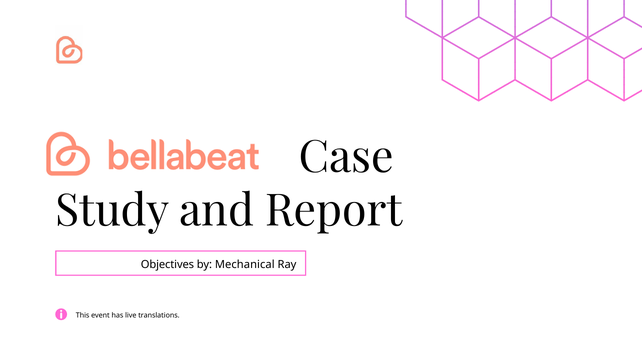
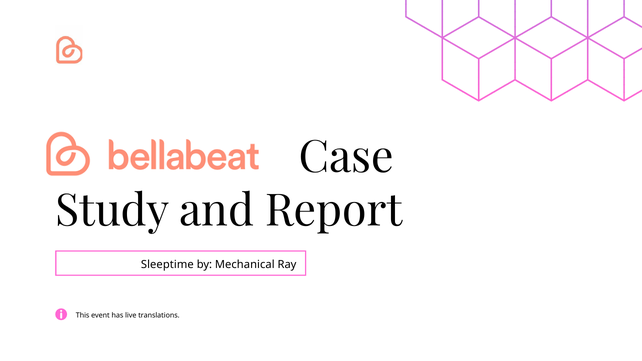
Objectives: Objectives -> Sleeptime
